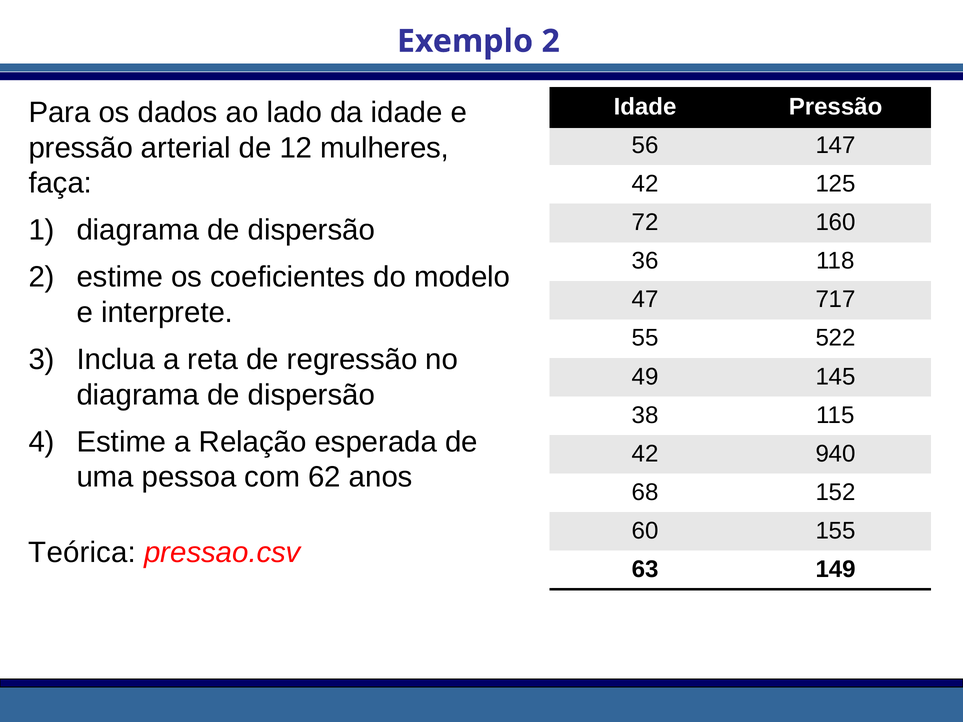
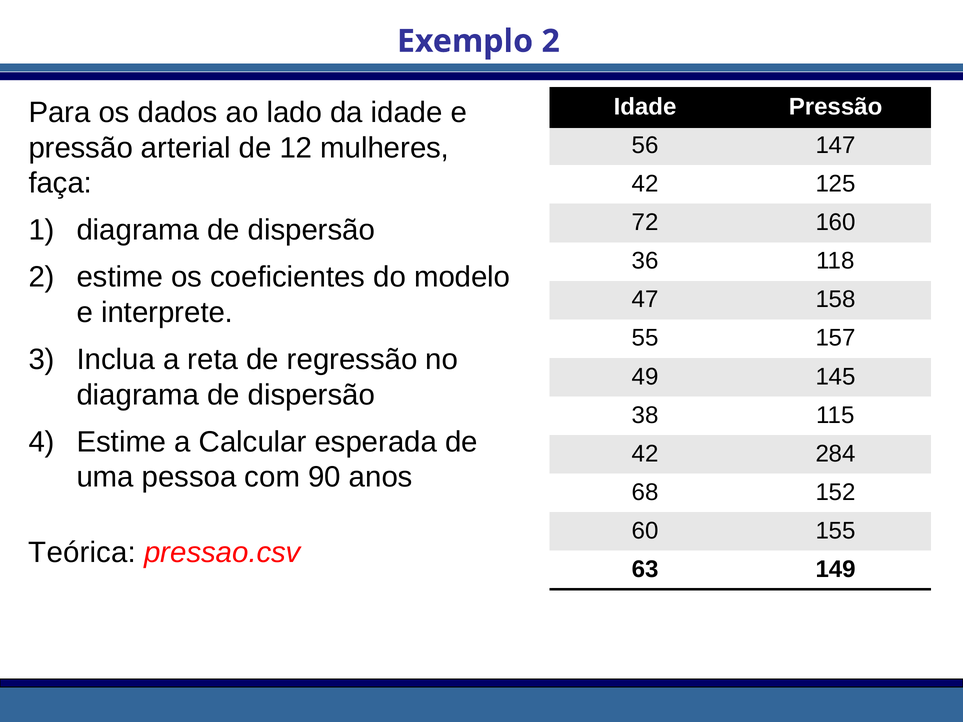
717: 717 -> 158
522: 522 -> 157
Relação: Relação -> Calcular
940: 940 -> 284
62: 62 -> 90
